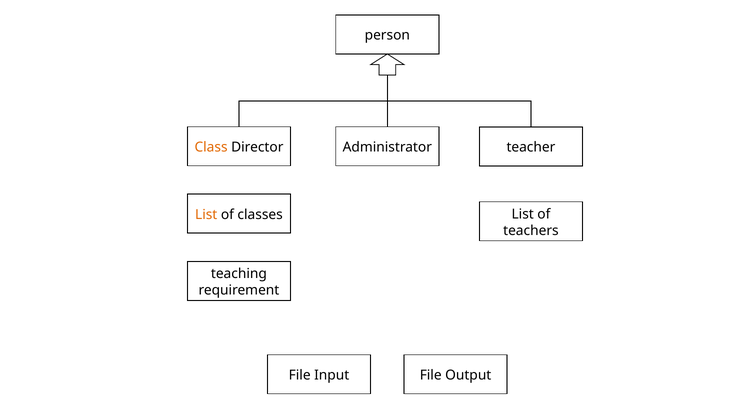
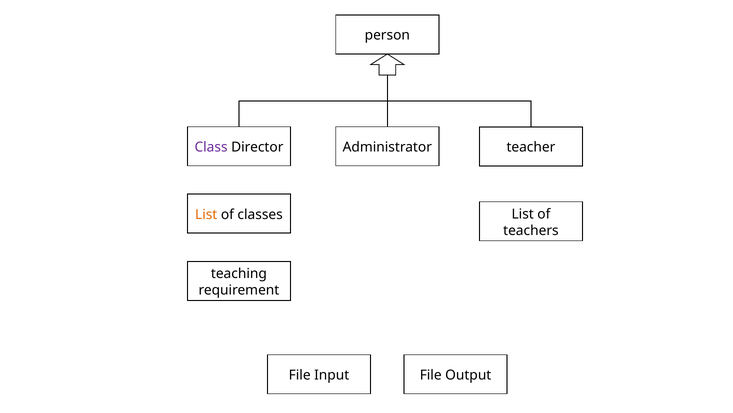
Class colour: orange -> purple
